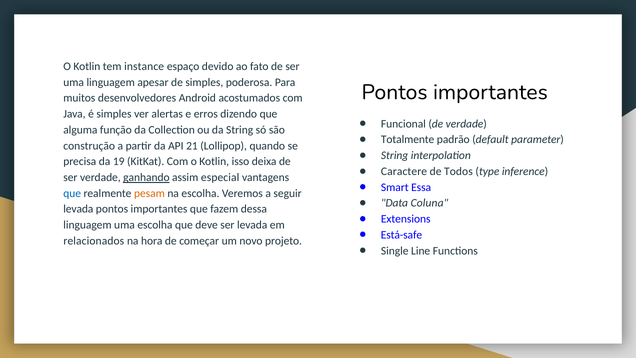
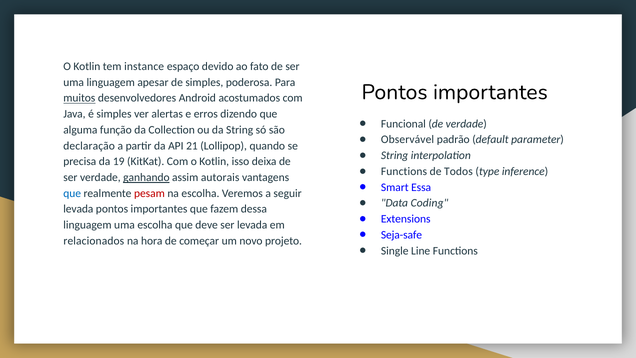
muitos underline: none -> present
Totalmente: Totalmente -> Observável
construção: construção -> declaração
Caractere at (404, 171): Caractere -> Functions
especial: especial -> autorais
pesam colour: orange -> red
Coluna: Coluna -> Coding
Está-safe: Está-safe -> Seja-safe
